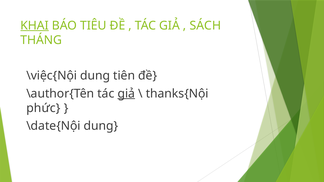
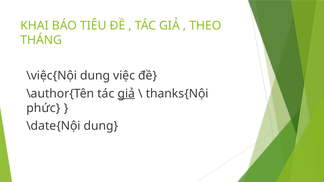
KHAI underline: present -> none
SÁCH: SÁCH -> THEO
tiên: tiên -> việc
